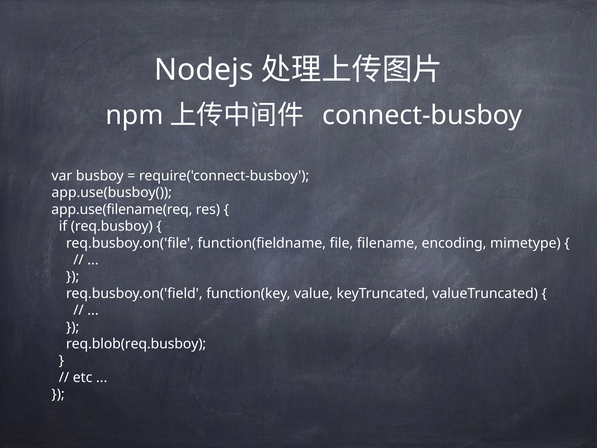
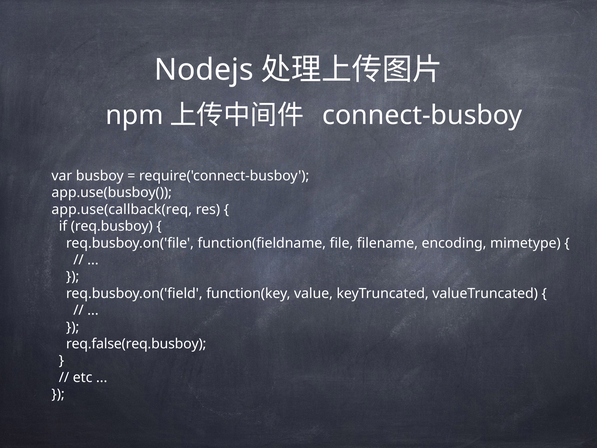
app.use(filename(req: app.use(filename(req -> app.use(callback(req
req.blob(req.busboy: req.blob(req.busboy -> req.false(req.busboy
